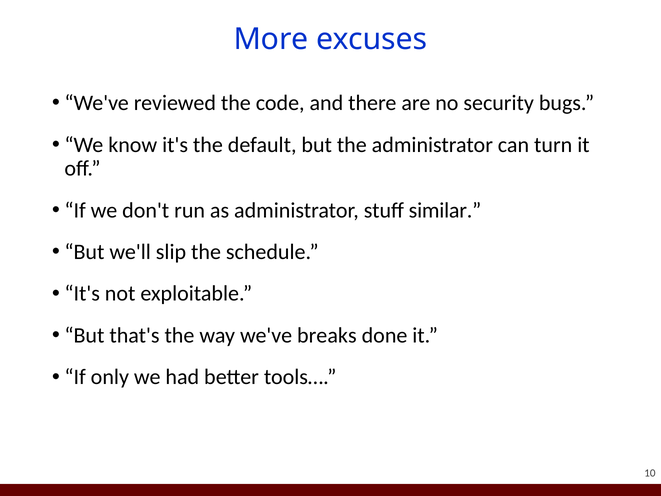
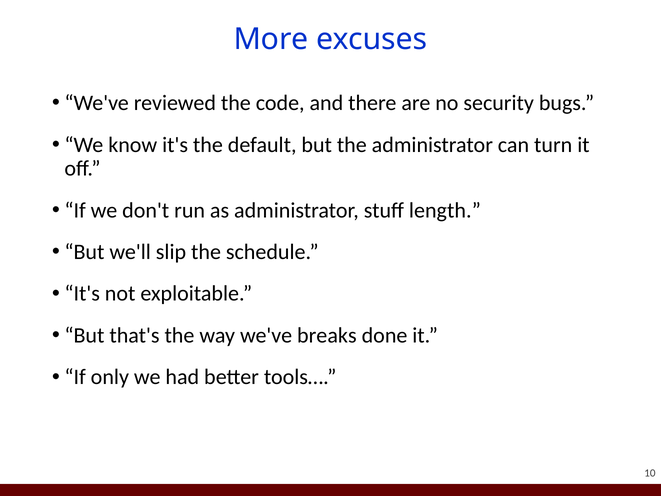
similar: similar -> length
